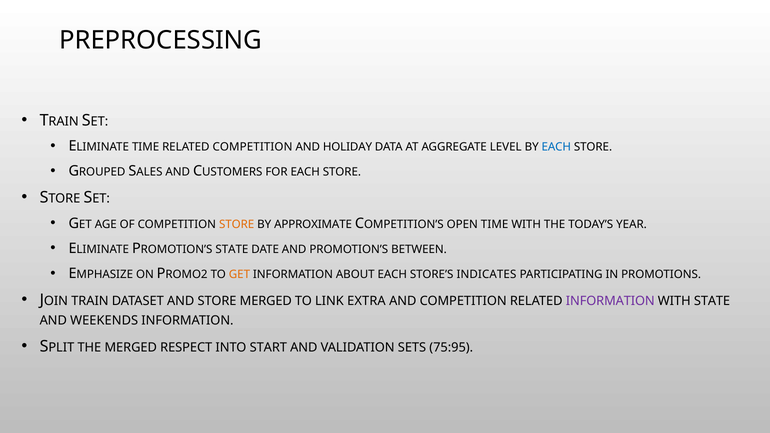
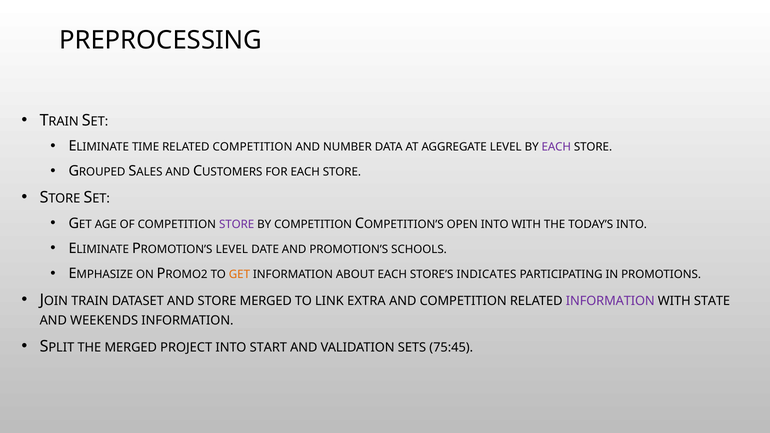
HOLIDAY: HOLIDAY -> NUMBER
EACH at (556, 147) colour: blue -> purple
STORE at (237, 224) colour: orange -> purple
BY APPROXIMATE: APPROXIMATE -> COMPETITION
OPEN TIME: TIME -> INTO
TODAY’S YEAR: YEAR -> INTO
STATE at (232, 250): STATE -> LEVEL
BETWEEN: BETWEEN -> SCHOOLS
RESPECT: RESPECT -> PROJECT
75:95: 75:95 -> 75:45
